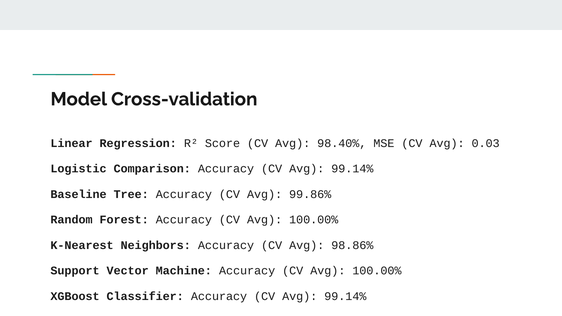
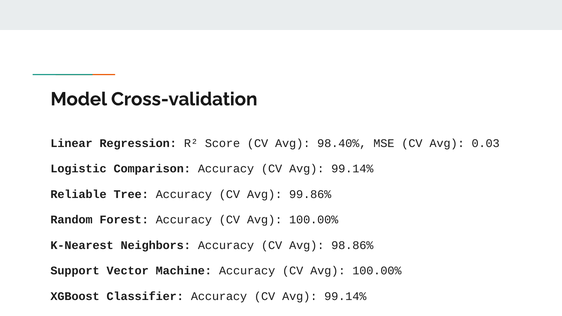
Baseline: Baseline -> Reliable
